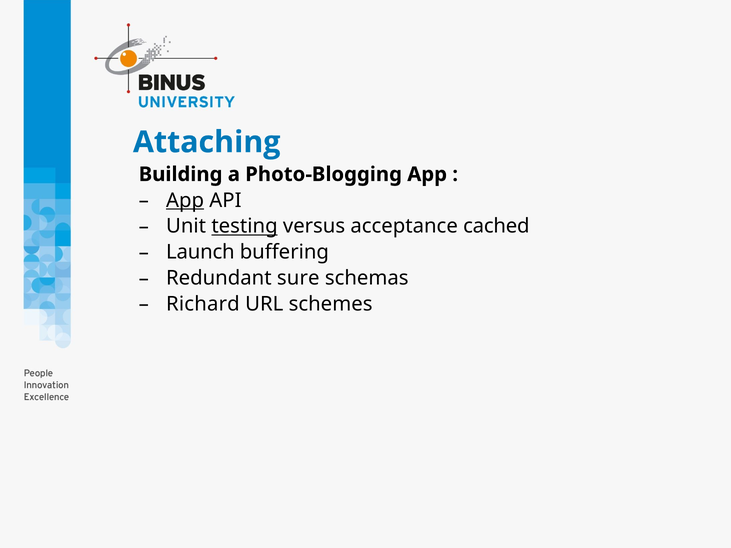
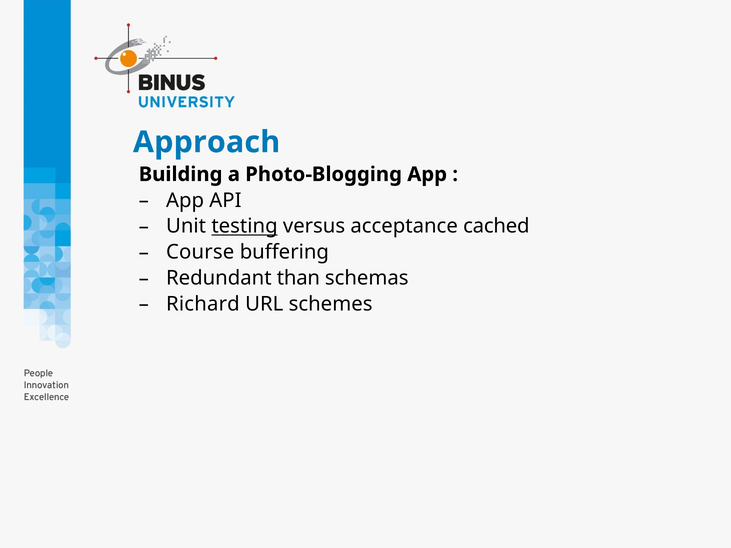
Attaching: Attaching -> Approach
App at (185, 200) underline: present -> none
Launch: Launch -> Course
sure: sure -> than
